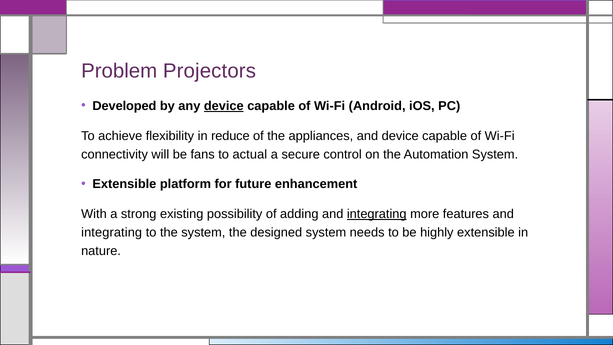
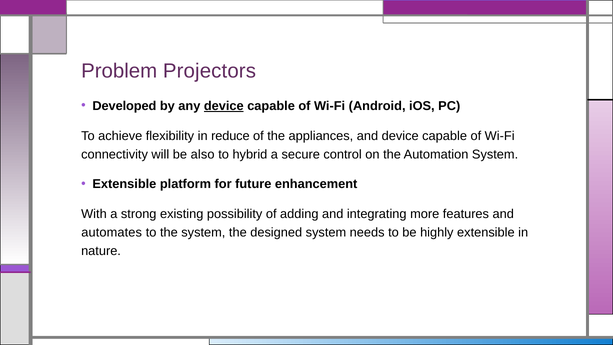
fans: fans -> also
actual: actual -> hybrid
integrating at (377, 214) underline: present -> none
integrating at (112, 232): integrating -> automates
